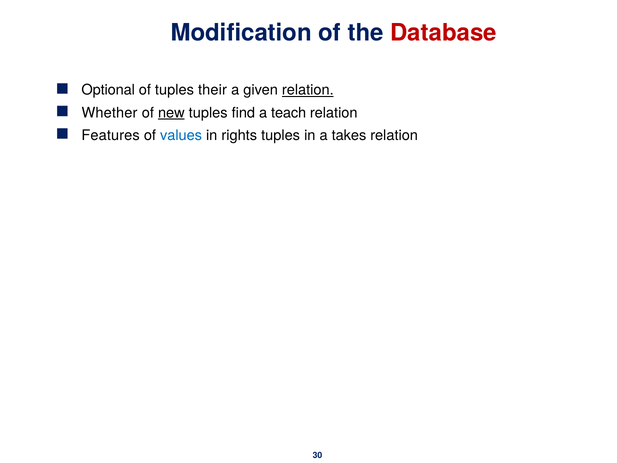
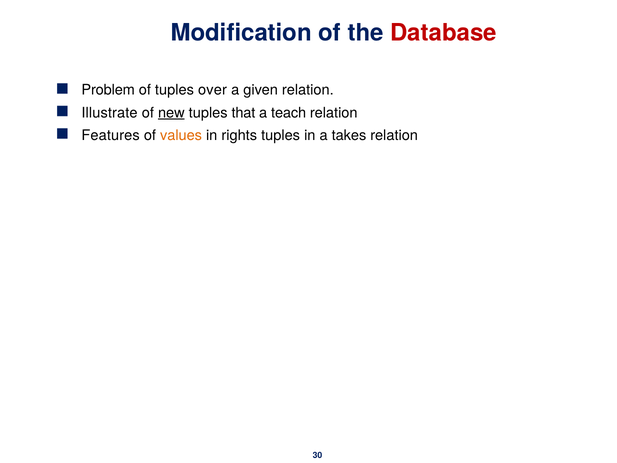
Optional: Optional -> Problem
their: their -> over
relation at (308, 90) underline: present -> none
Whether: Whether -> Illustrate
find: find -> that
values colour: blue -> orange
